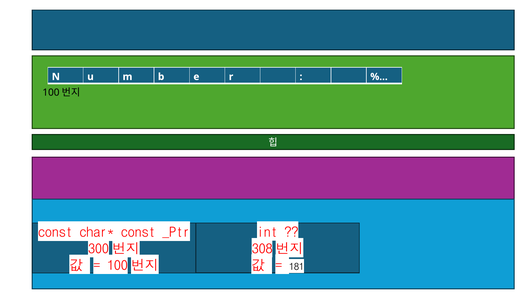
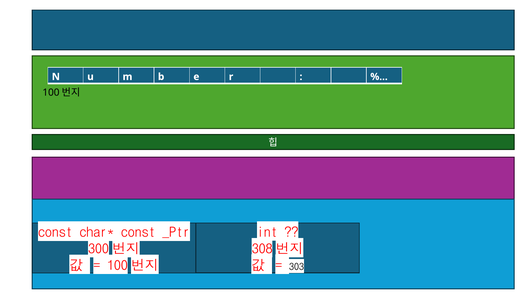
181: 181 -> 303
